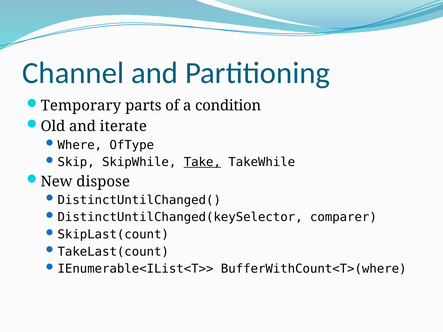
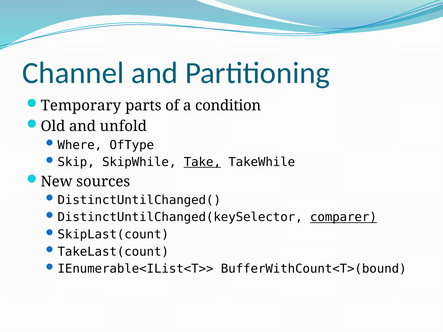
iterate: iterate -> unfold
dispose: dispose -> sources
comparer underline: none -> present
BufferWithCount<T>(where: BufferWithCount<T>(where -> BufferWithCount<T>(bound
